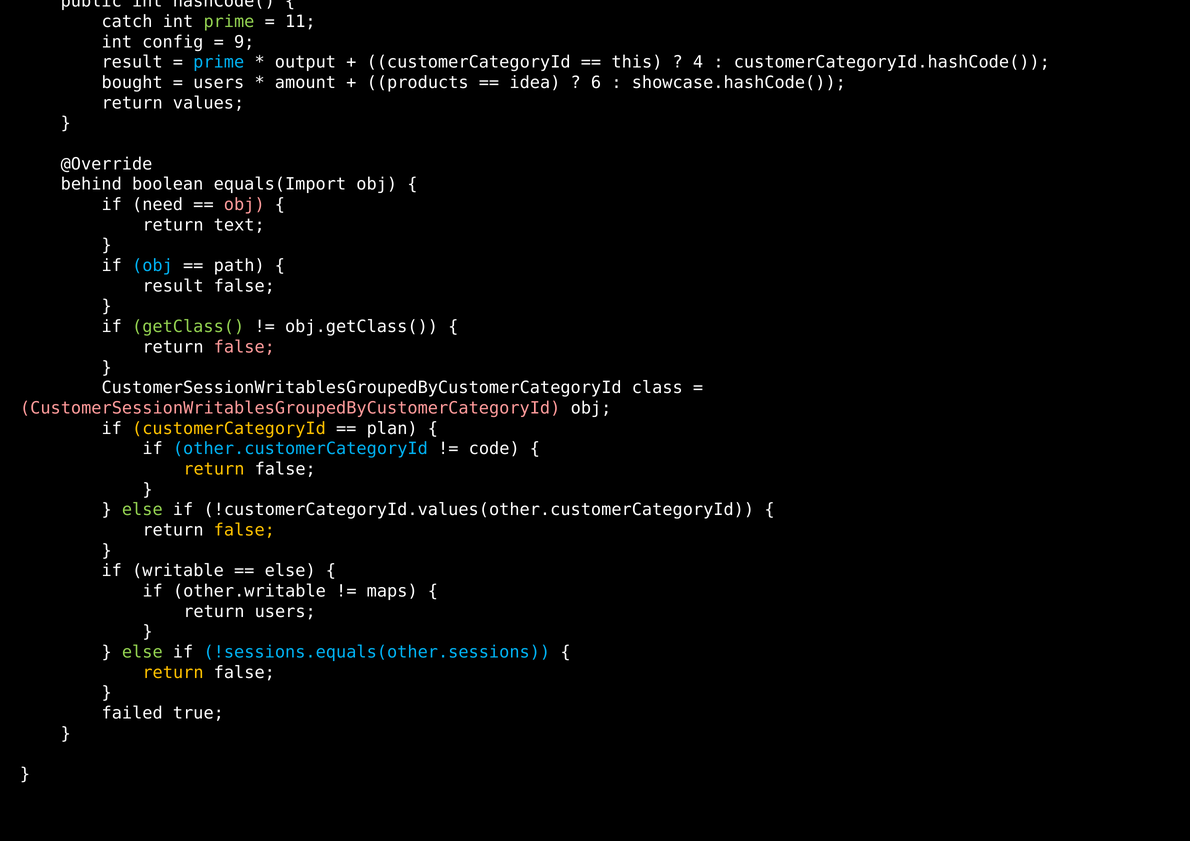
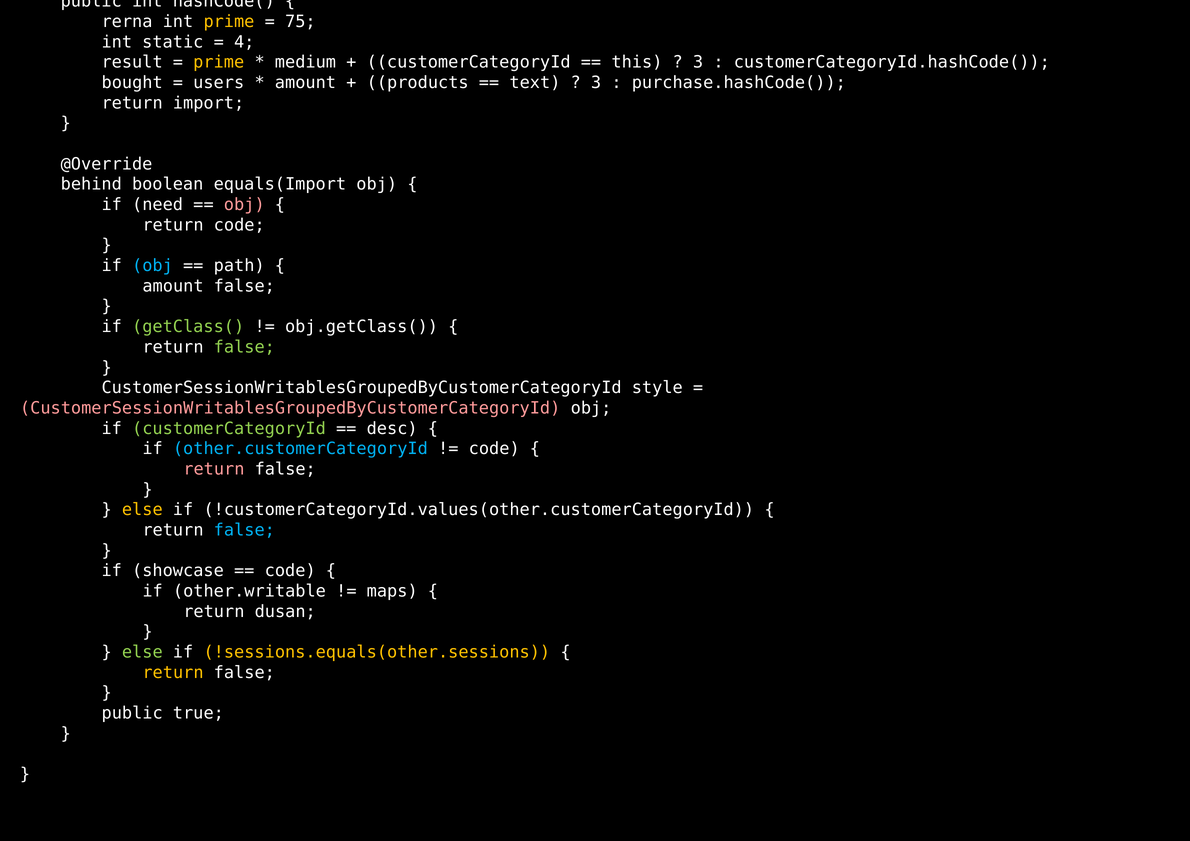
catch: catch -> rerna
prime at (229, 22) colour: light green -> yellow
11: 11 -> 75
config: config -> static
9: 9 -> 4
prime at (219, 62) colour: light blue -> yellow
output: output -> medium
4 at (698, 62): 4 -> 3
idea: idea -> text
6 at (596, 83): 6 -> 3
showcase.hashCode(: showcase.hashCode( -> purchase.hashCode(
values: values -> import
return text: text -> code
result at (173, 286): result -> amount
false at (244, 347) colour: pink -> light green
class: class -> style
customerCategoryId at (229, 429) colour: yellow -> light green
plan: plan -> desc
return at (214, 469) colour: yellow -> pink
else at (142, 510) colour: light green -> yellow
false at (244, 530) colour: yellow -> light blue
writable: writable -> showcase
else at (290, 571): else -> code
return users: users -> dusan
!sessions.equals(other.sessions colour: light blue -> yellow
failed at (132, 714): failed -> public
